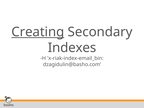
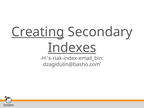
Indexes underline: none -> present
